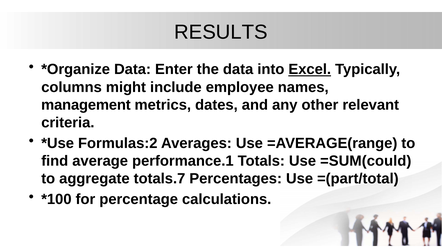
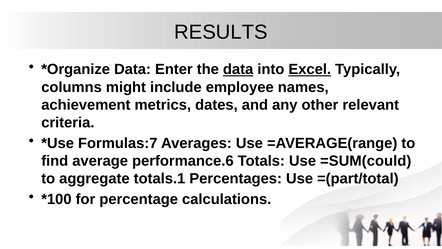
data at (238, 69) underline: none -> present
management: management -> achievement
Formulas:2: Formulas:2 -> Formulas:7
performance.1: performance.1 -> performance.6
totals.7: totals.7 -> totals.1
